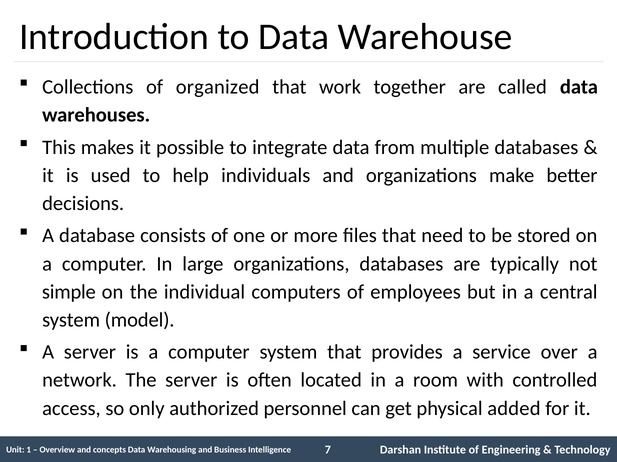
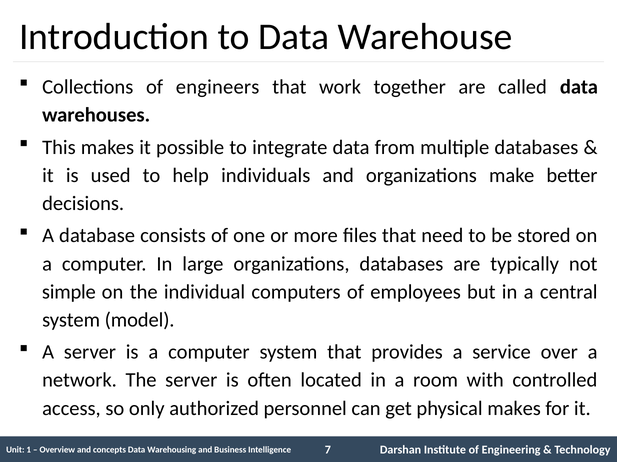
organized: organized -> engineers
physical added: added -> makes
